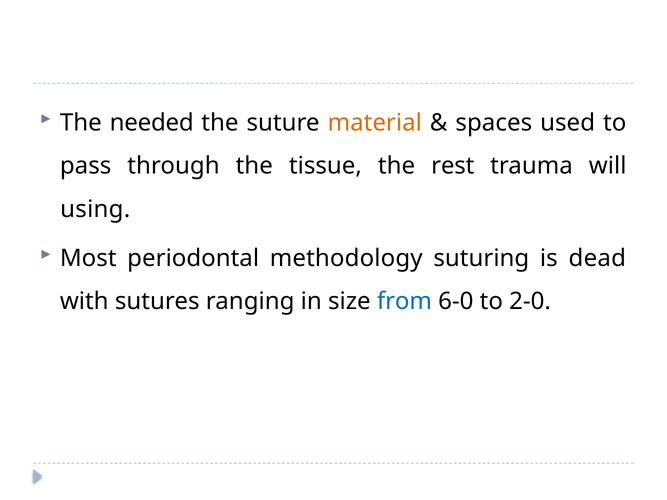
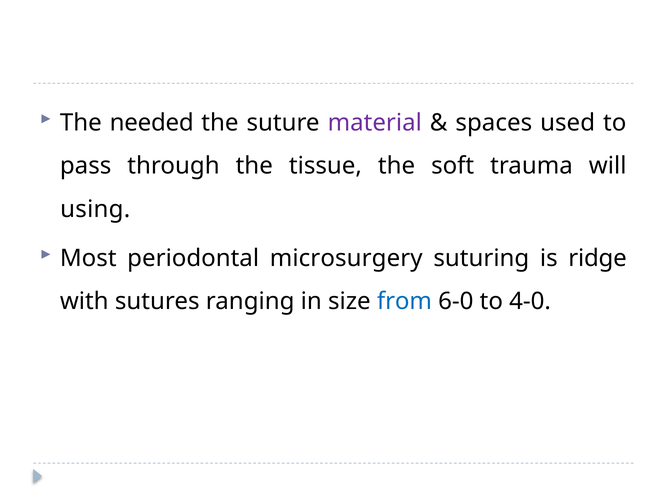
material colour: orange -> purple
rest: rest -> soft
methodology: methodology -> microsurgery
dead: dead -> ridge
2-0: 2-0 -> 4-0
